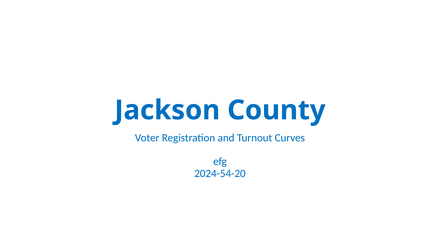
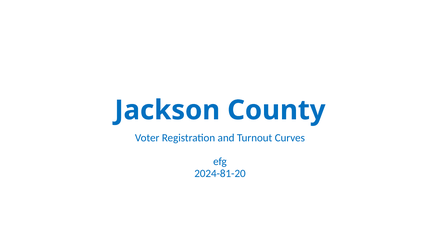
2024-54-20: 2024-54-20 -> 2024-81-20
